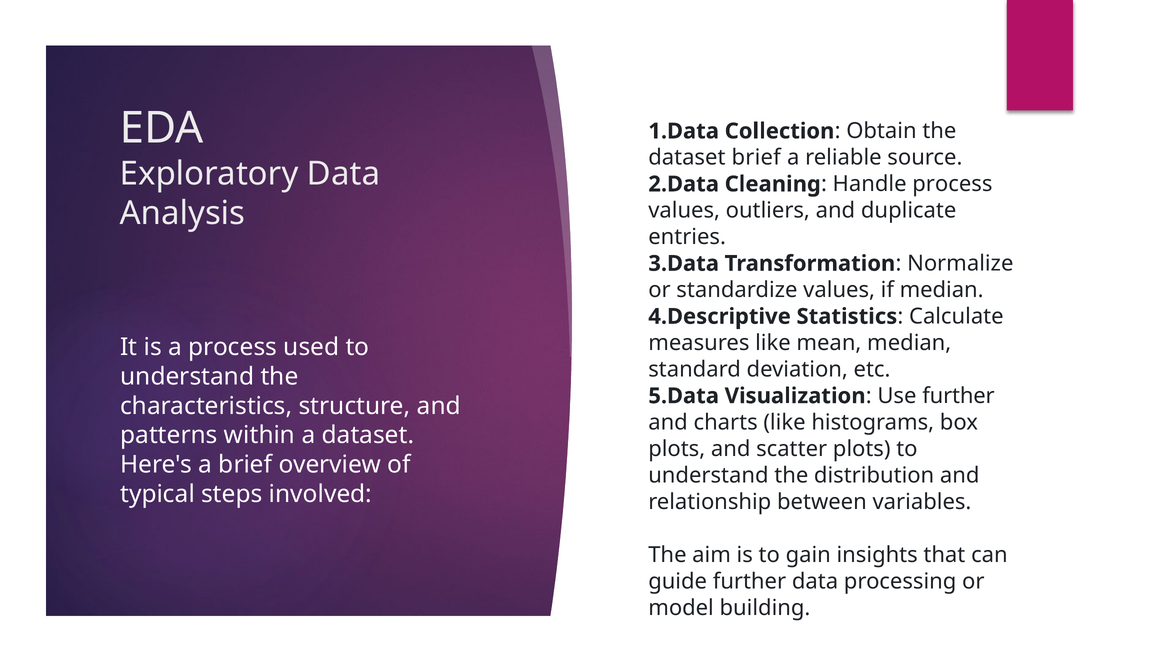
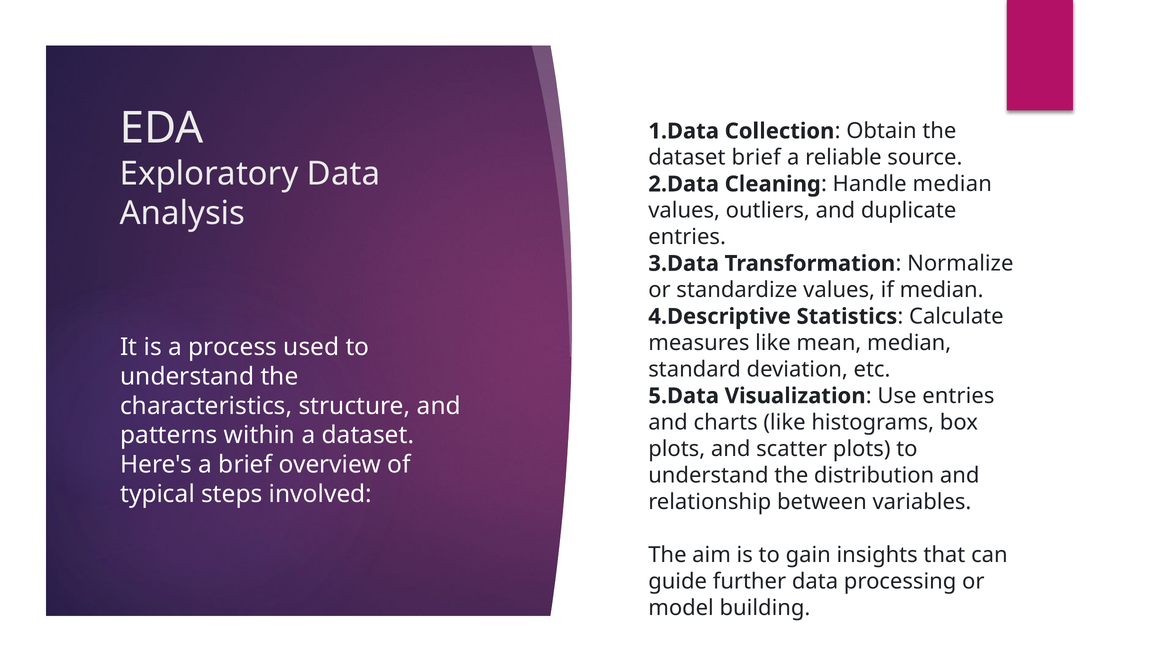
Handle process: process -> median
Use further: further -> entries
